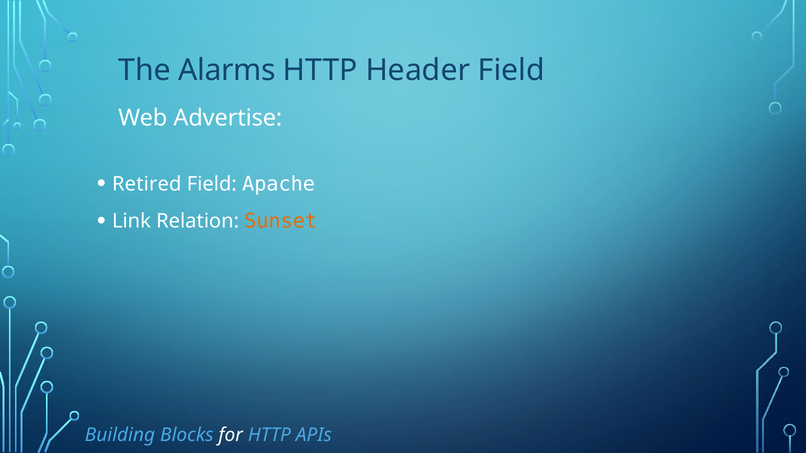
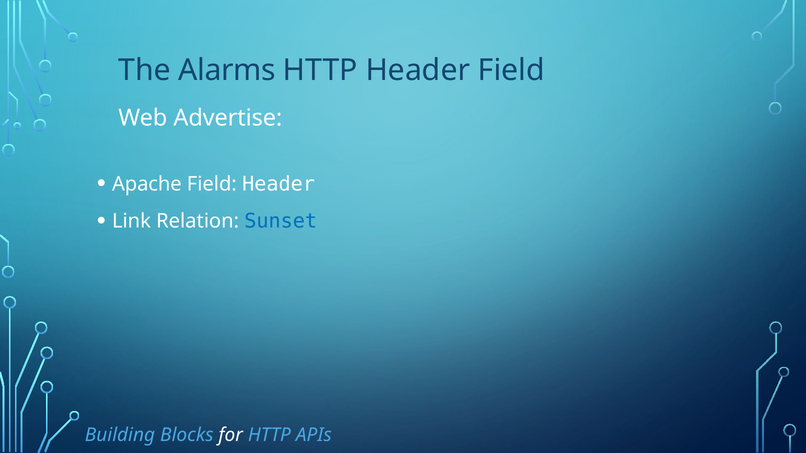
Retired: Retired -> Apache
Field Apache: Apache -> Header
Sunset colour: orange -> blue
